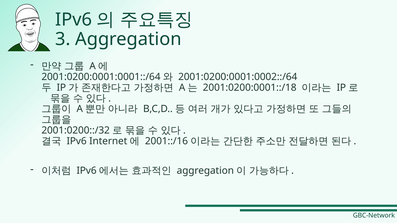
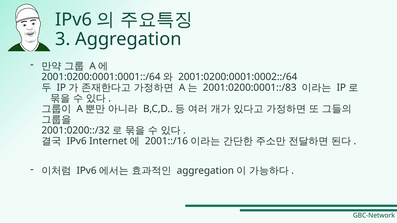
2001:0200:0001::/18: 2001:0200:0001::/18 -> 2001:0200:0001::/83
